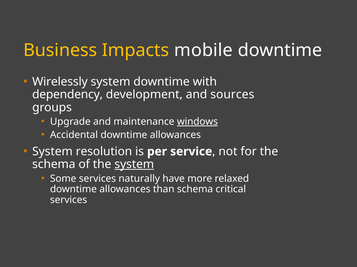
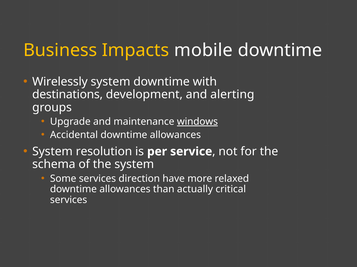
dependency: dependency -> destinations
sources: sources -> alerting
system at (134, 165) underline: present -> none
naturally: naturally -> direction
than schema: schema -> actually
